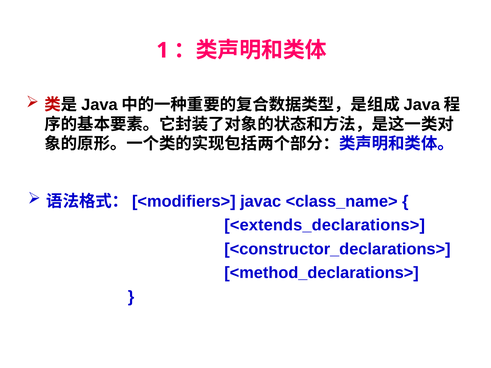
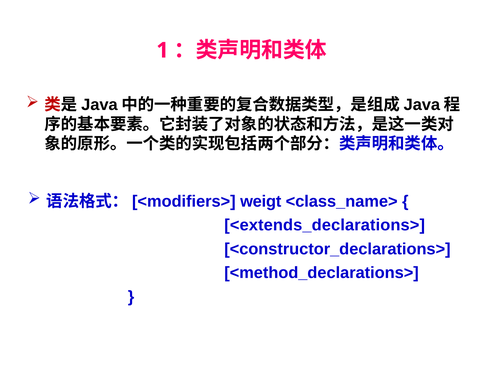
javac: javac -> weigt
